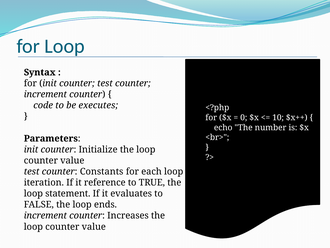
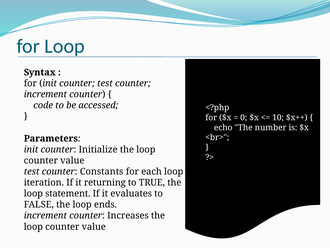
executes: executes -> accessed
reference: reference -> returning
